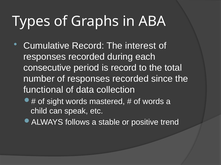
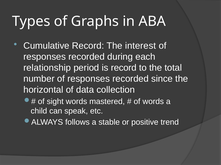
consecutive: consecutive -> relationship
functional: functional -> horizontal
